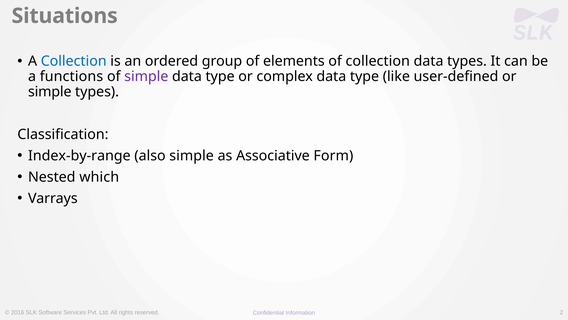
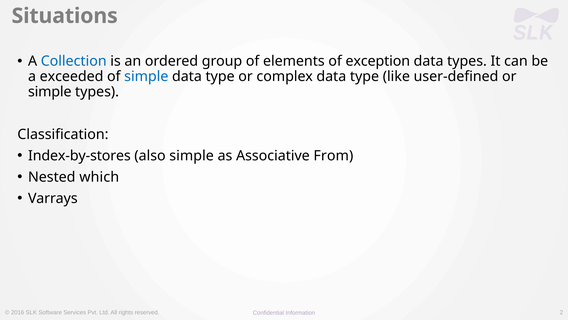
of collection: collection -> exception
functions: functions -> exceeded
simple at (146, 76) colour: purple -> blue
Index-by-range: Index-by-range -> Index-by-stores
Form: Form -> From
